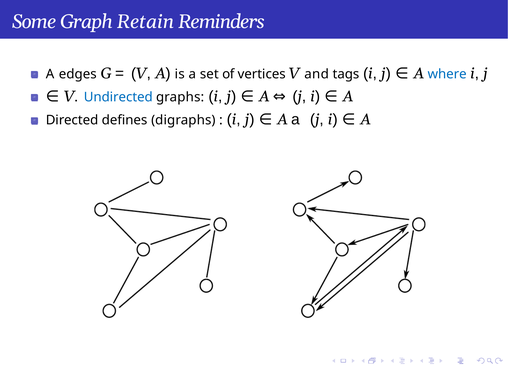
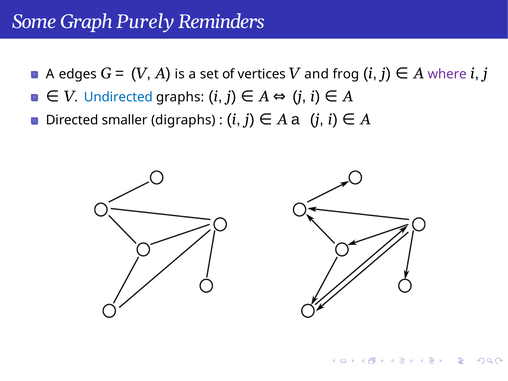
Retain: Retain -> Purely
tags: tags -> frog
where colour: blue -> purple
defines: defines -> smaller
